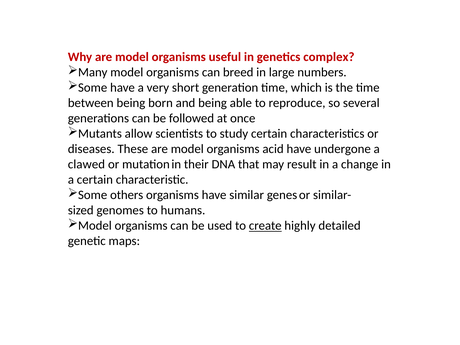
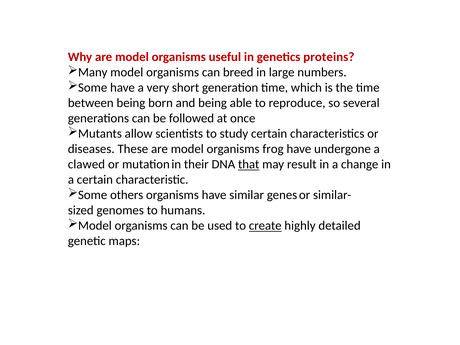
complex: complex -> proteins
acid: acid -> frog
that underline: none -> present
